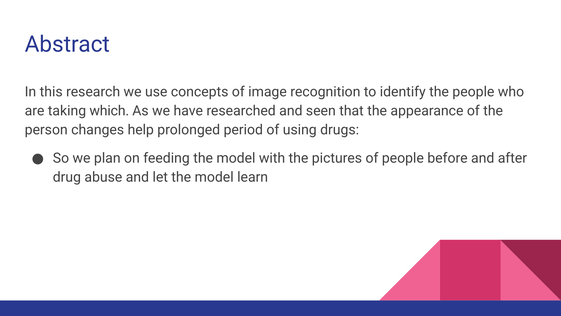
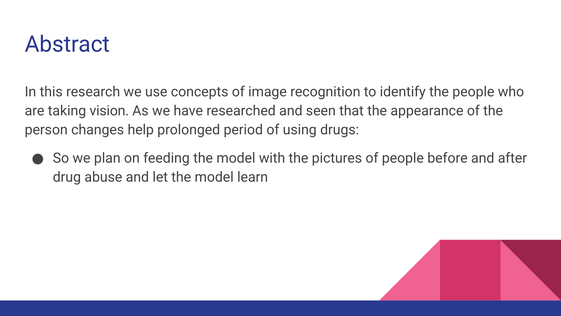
which: which -> vision
